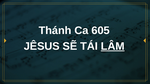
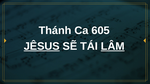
JÊSUS underline: none -> present
